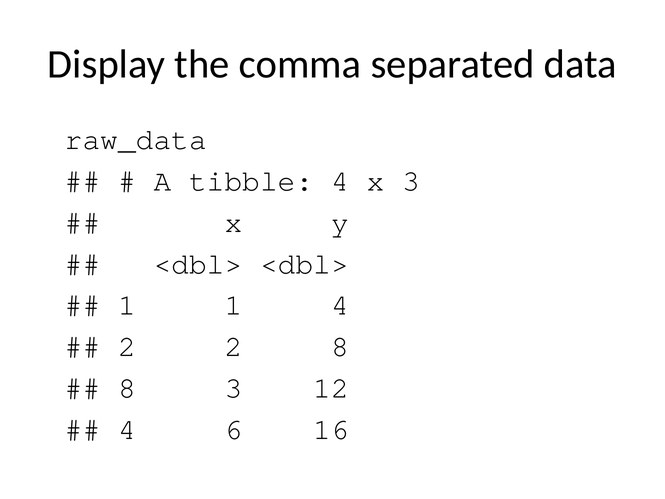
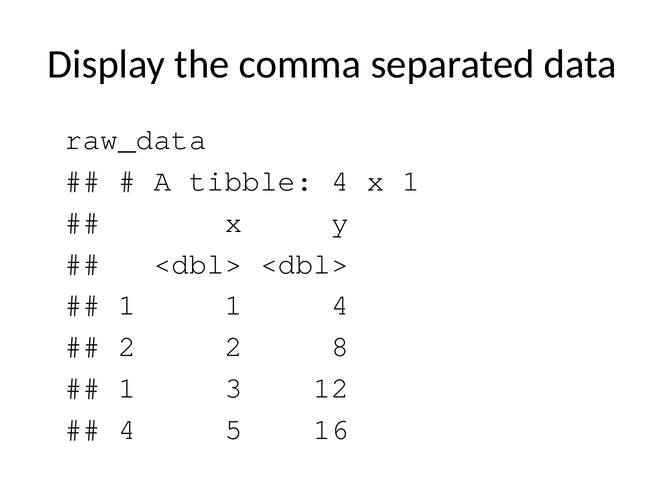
x 3: 3 -> 1
8 at (127, 388): 8 -> 1
6: 6 -> 5
